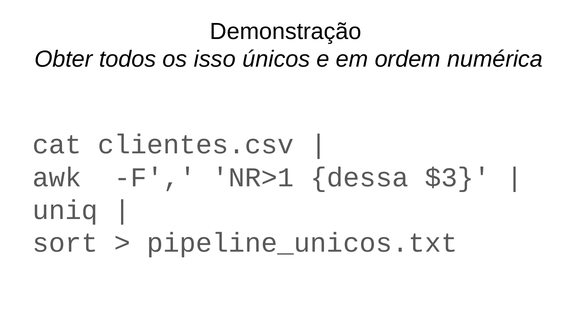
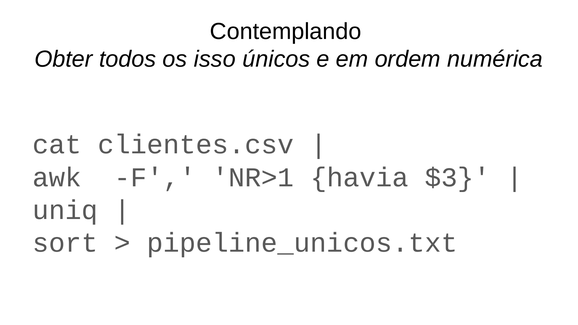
Demonstração: Demonstração -> Contemplando
dessa: dessa -> havia
